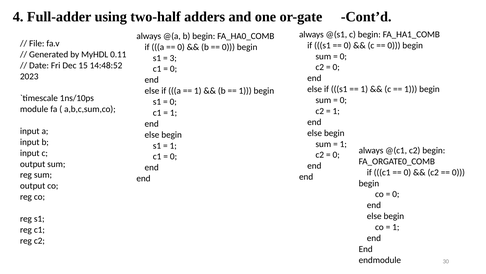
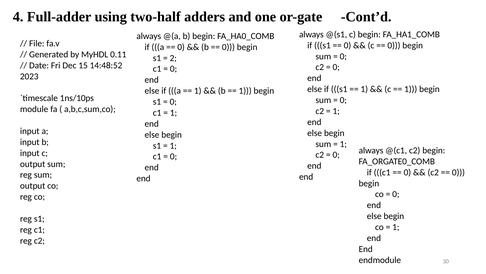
3: 3 -> 2
